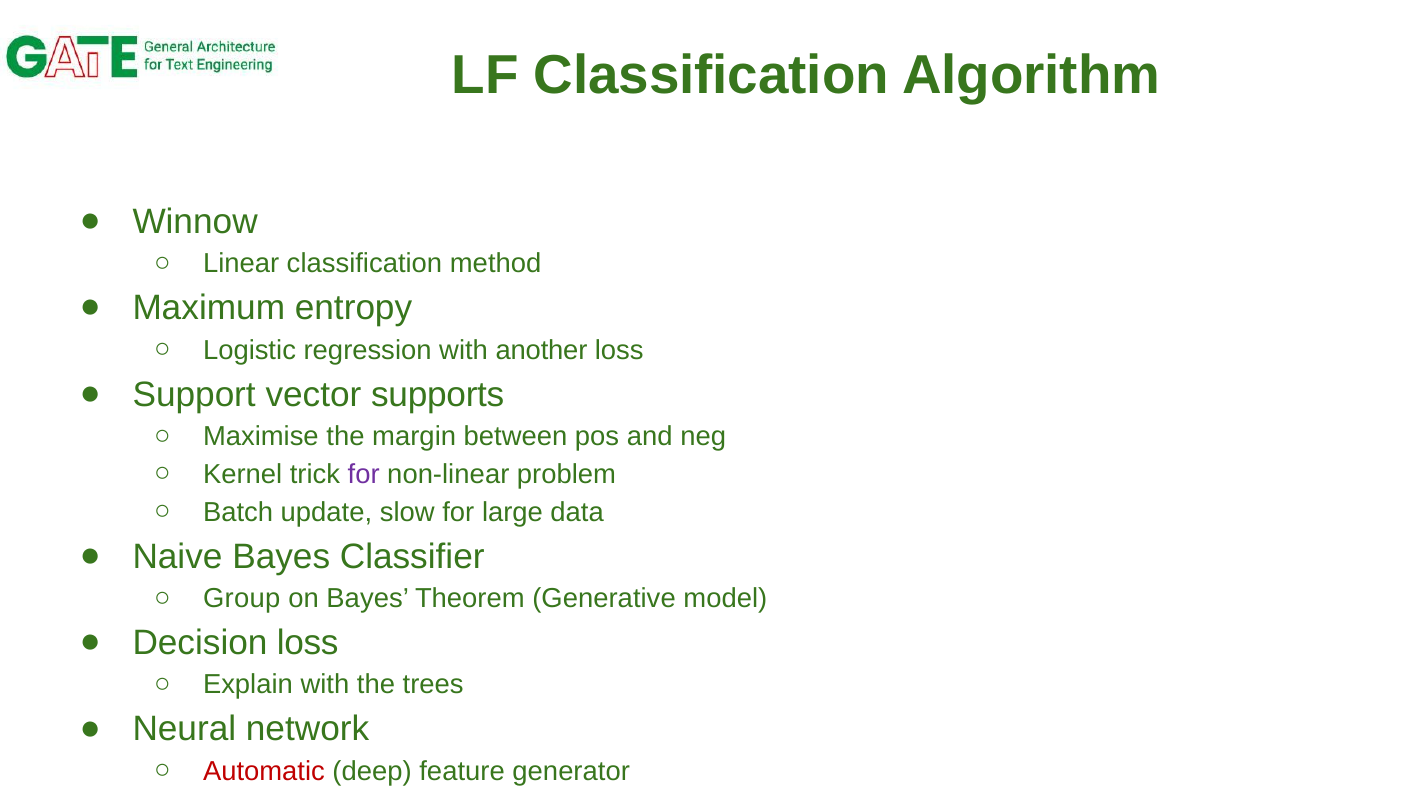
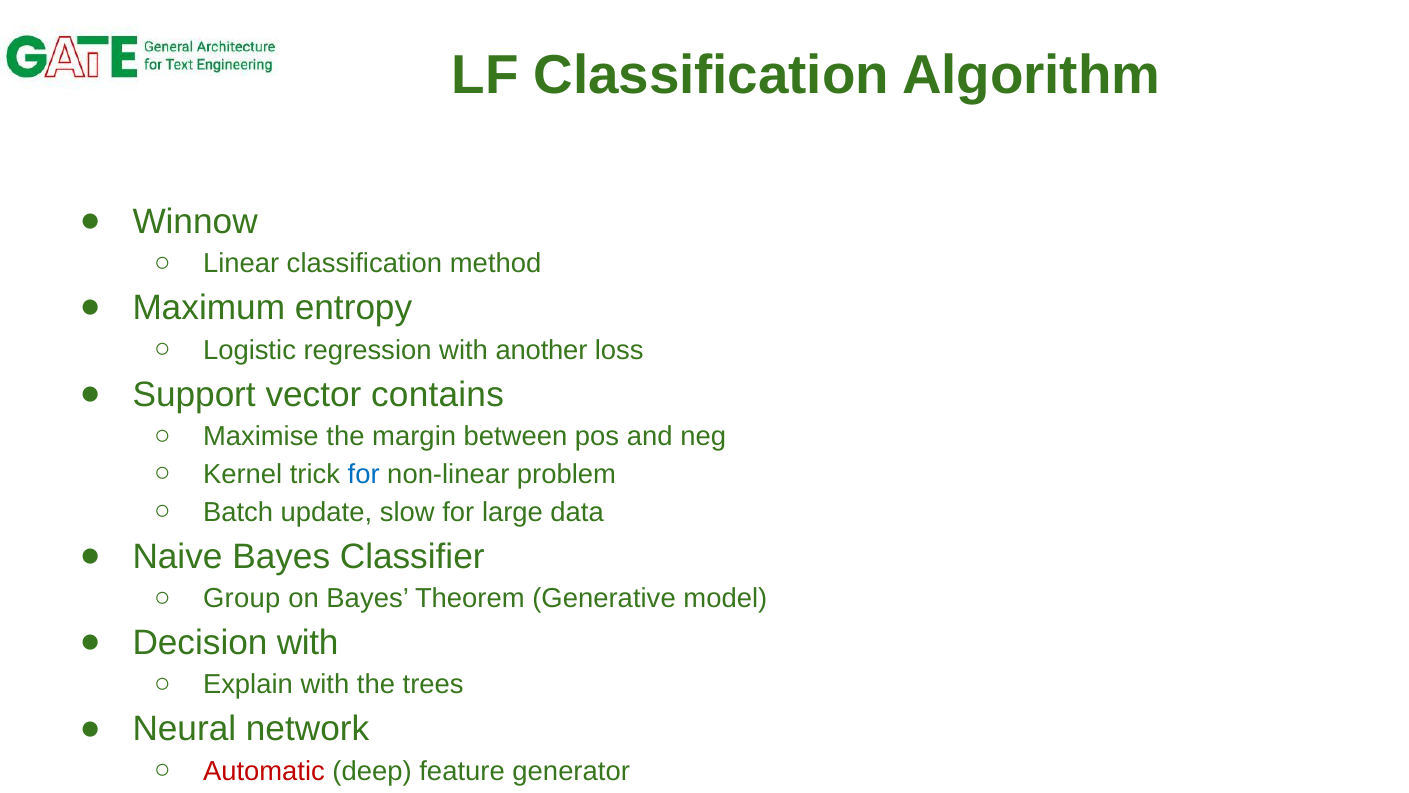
supports: supports -> contains
for at (364, 474) colour: purple -> blue
Decision loss: loss -> with
